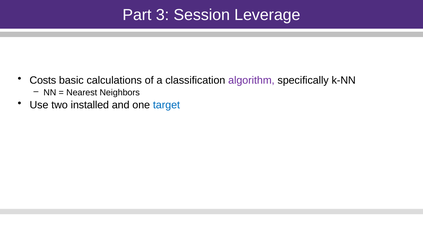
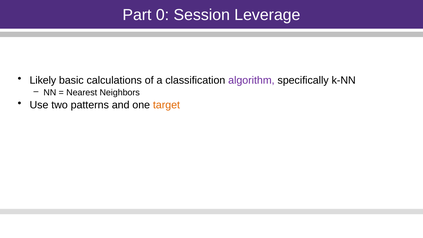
3: 3 -> 0
Costs: Costs -> Likely
installed: installed -> patterns
target colour: blue -> orange
